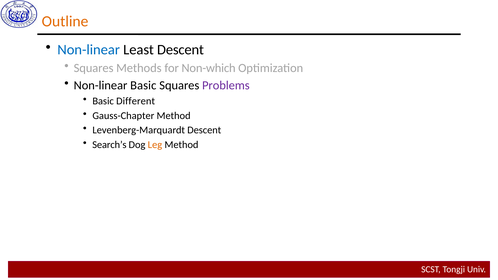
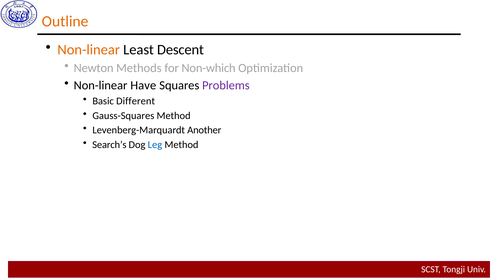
Non-linear at (89, 50) colour: blue -> orange
Squares at (94, 68): Squares -> Newton
Non-linear Basic: Basic -> Have
Gauss-Chapter: Gauss-Chapter -> Gauss-Squares
Levenberg-Marquardt Descent: Descent -> Another
Leg colour: orange -> blue
